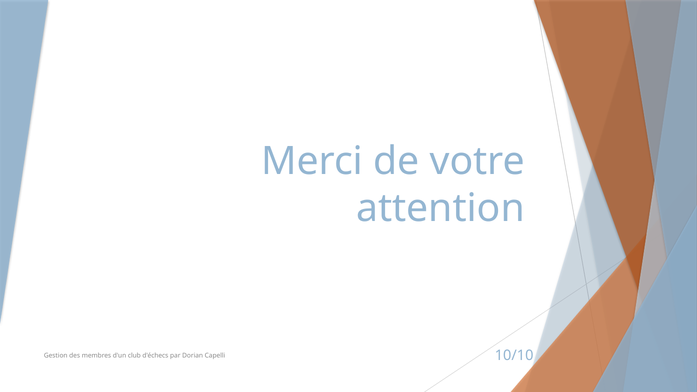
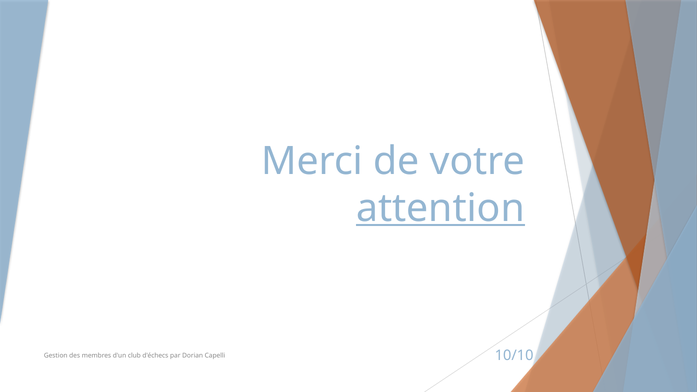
attention underline: none -> present
